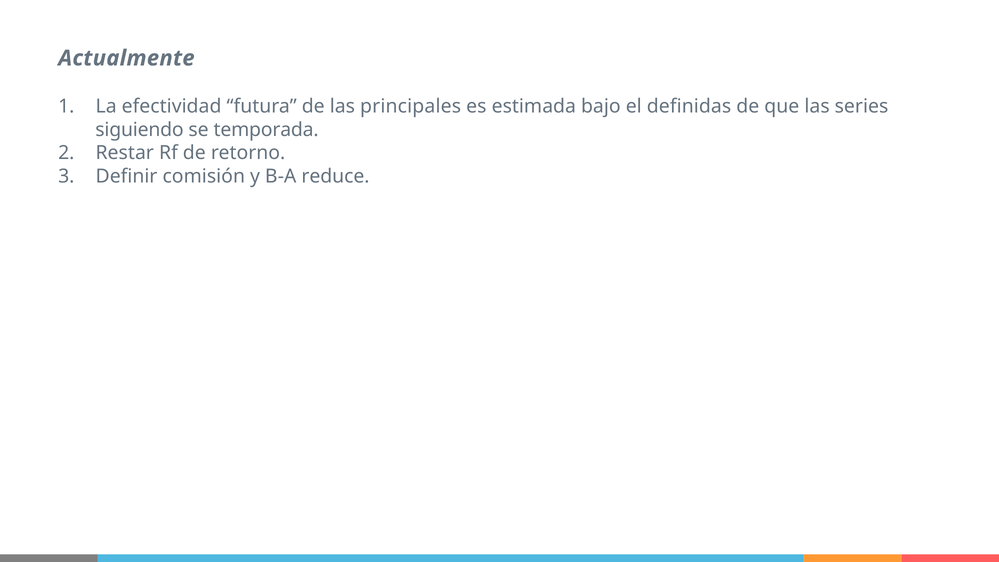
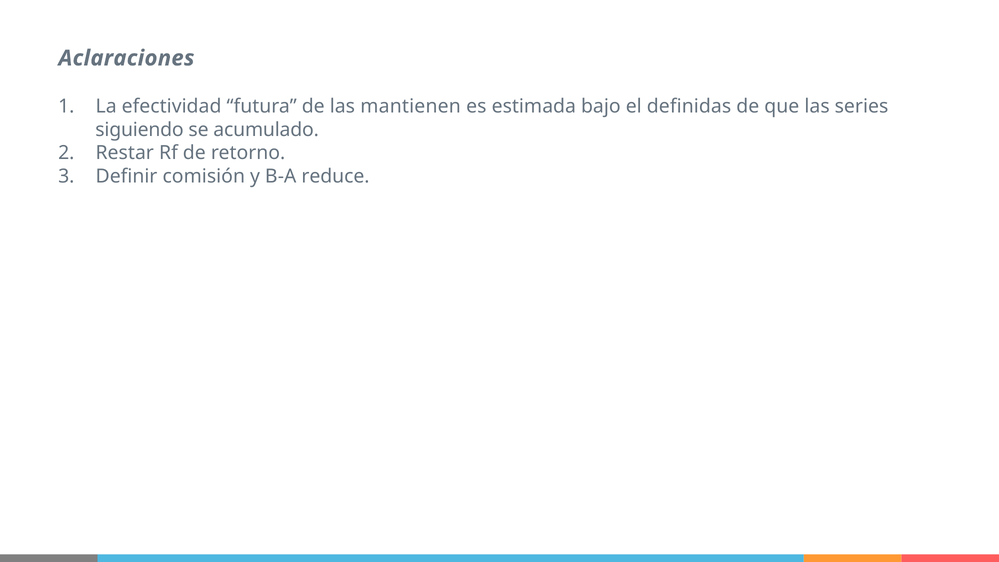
Actualmente: Actualmente -> Aclaraciones
principales: principales -> mantienen
temporada: temporada -> acumulado
